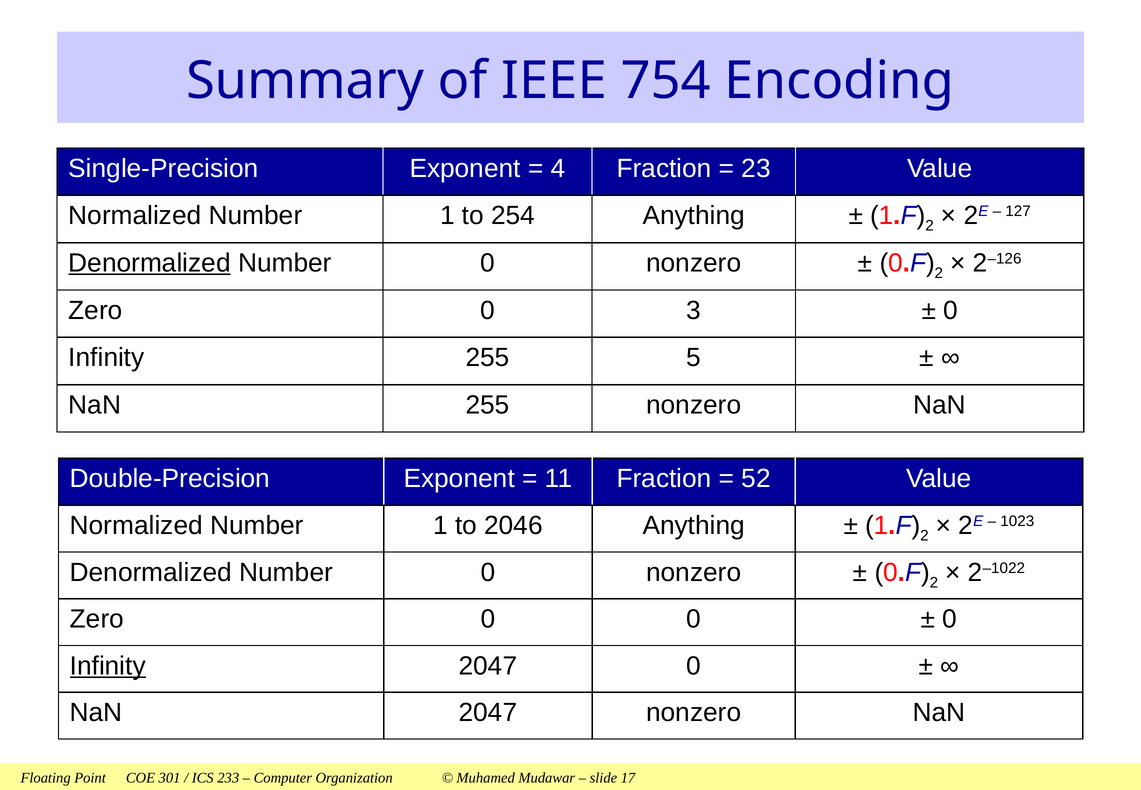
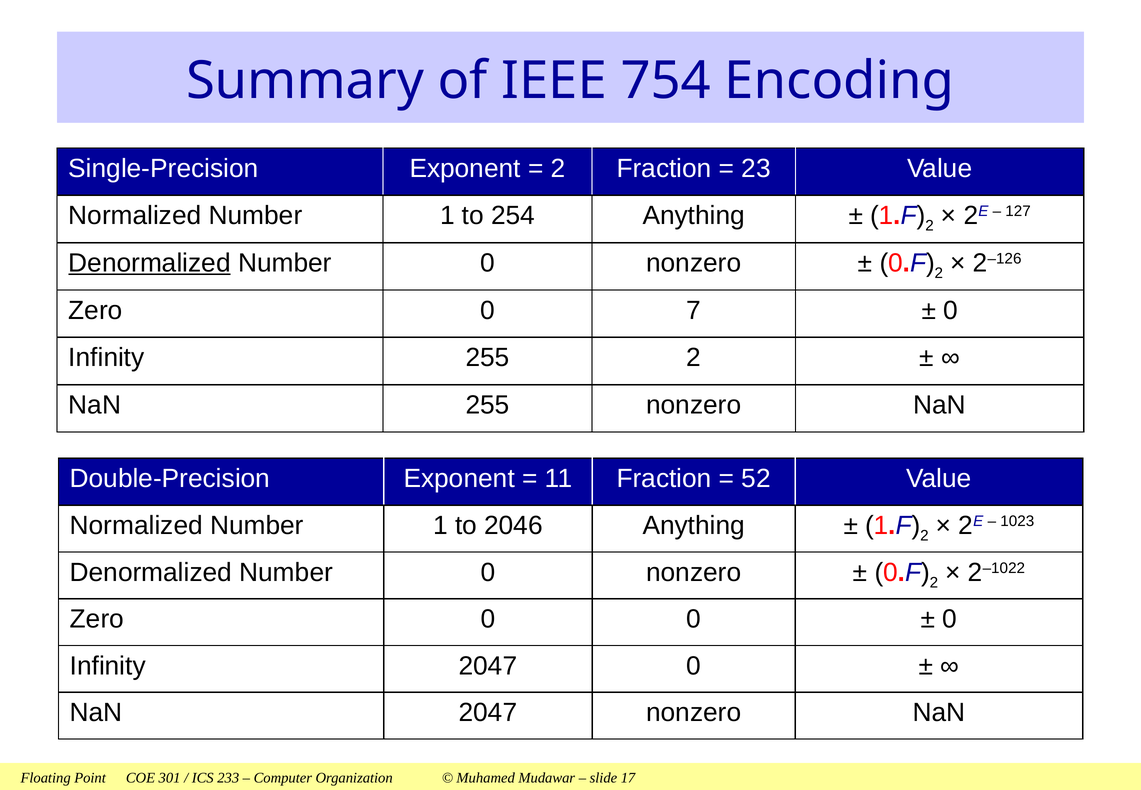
4 at (558, 168): 4 -> 2
3: 3 -> 7
255 5: 5 -> 2
Infinity at (108, 666) underline: present -> none
